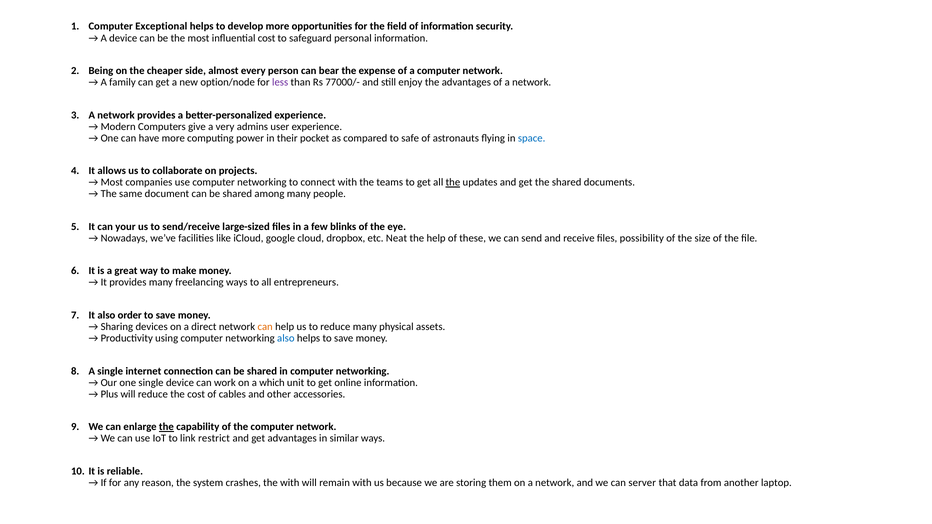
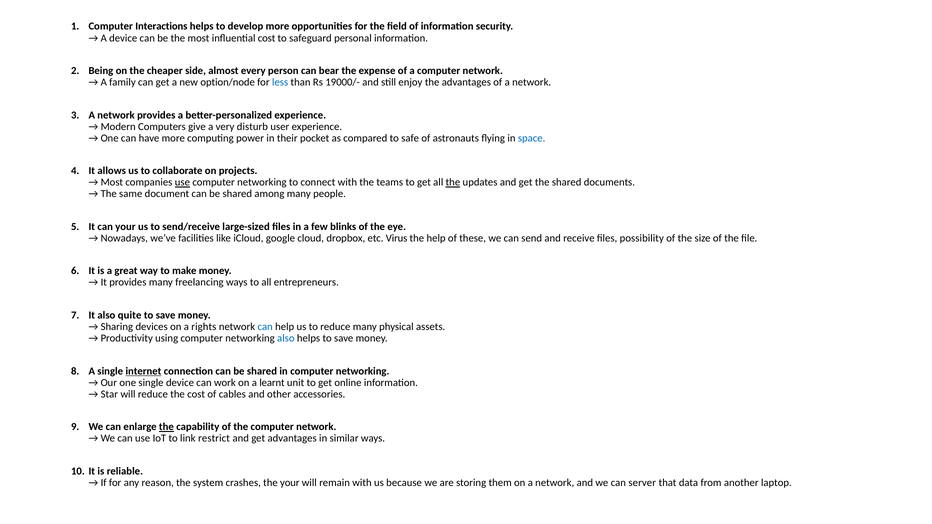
Exceptional: Exceptional -> Interactions
less colour: purple -> blue
77000/-: 77000/- -> 19000/-
admins: admins -> disturb
use at (182, 182) underline: none -> present
Neat: Neat -> Virus
order: order -> quite
direct: direct -> rights
can at (265, 327) colour: orange -> blue
internet underline: none -> present
which: which -> learnt
Plus: Plus -> Star
the with: with -> your
